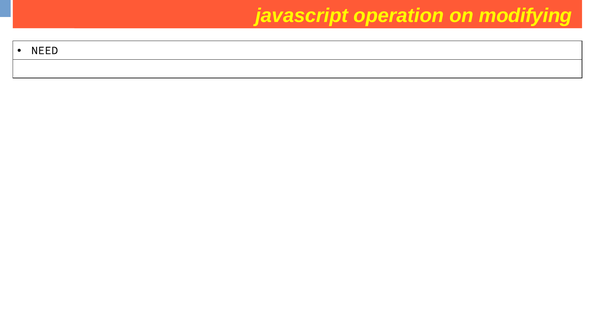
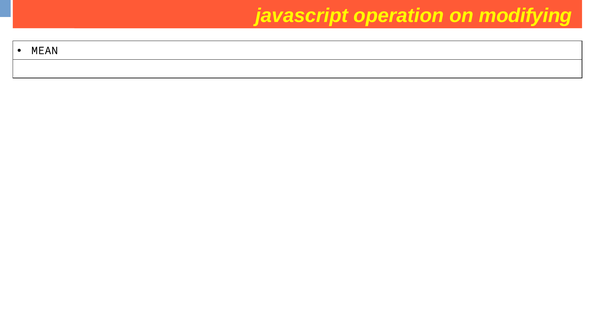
NEED: NEED -> MEAN
